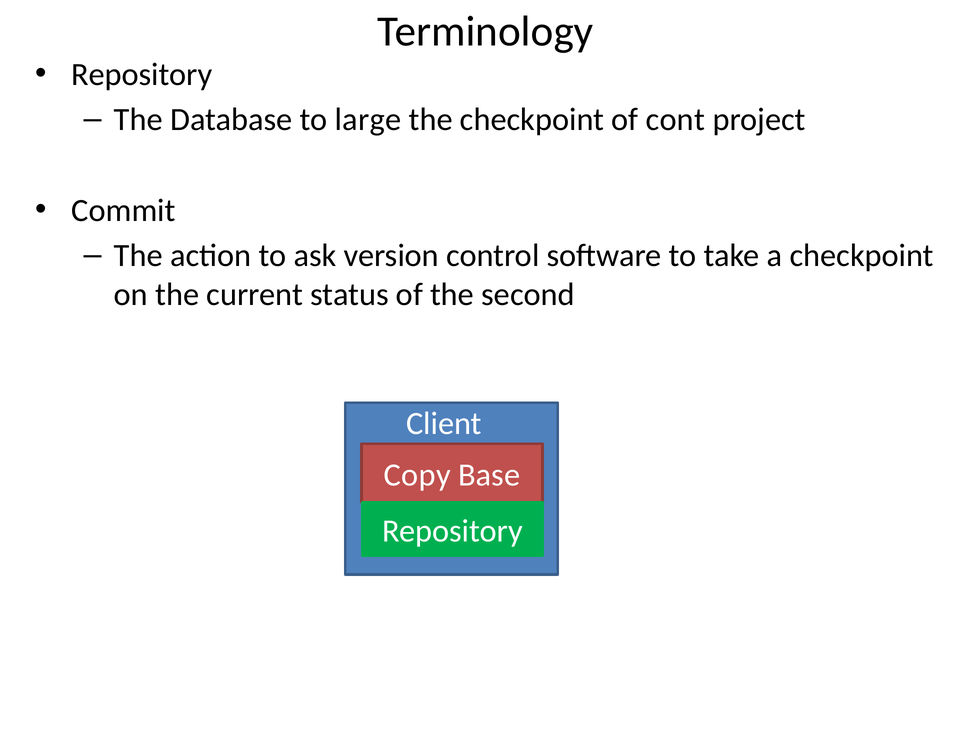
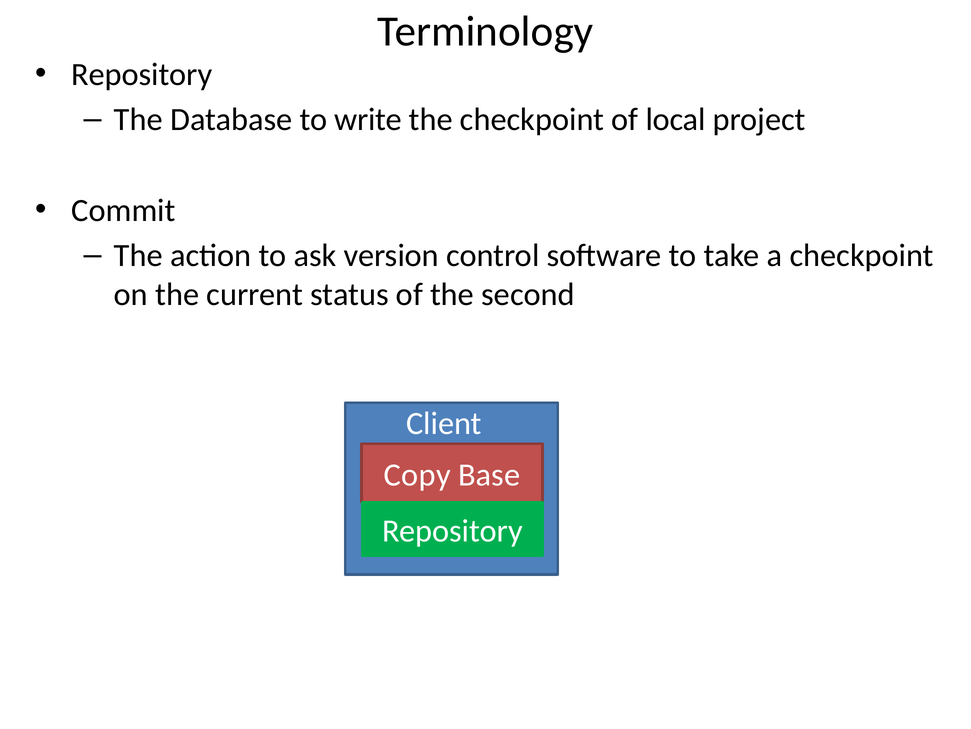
large: large -> write
cont: cont -> local
